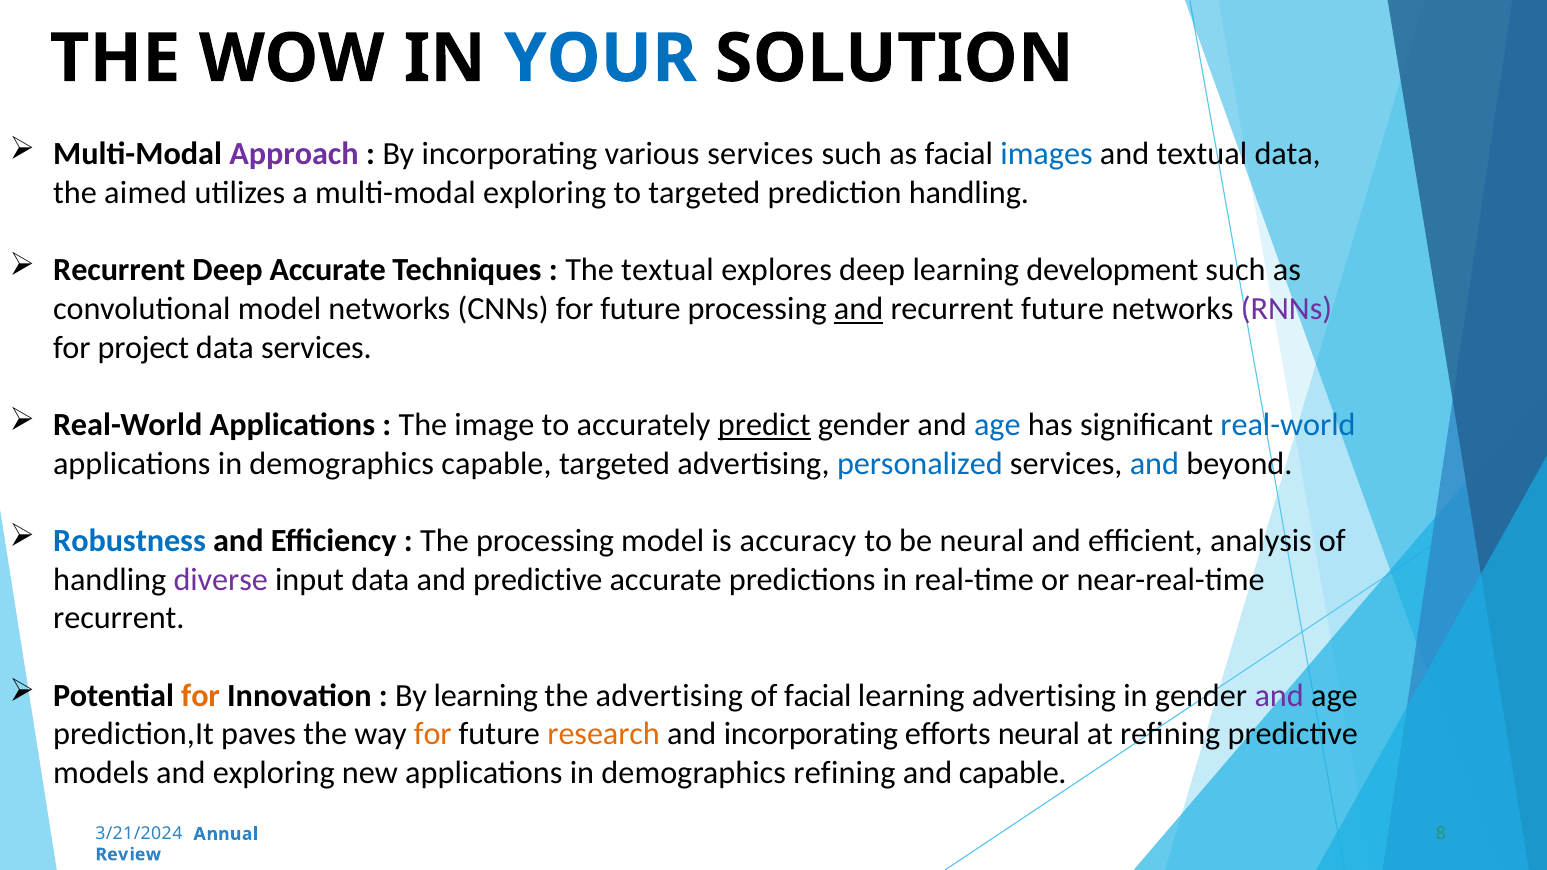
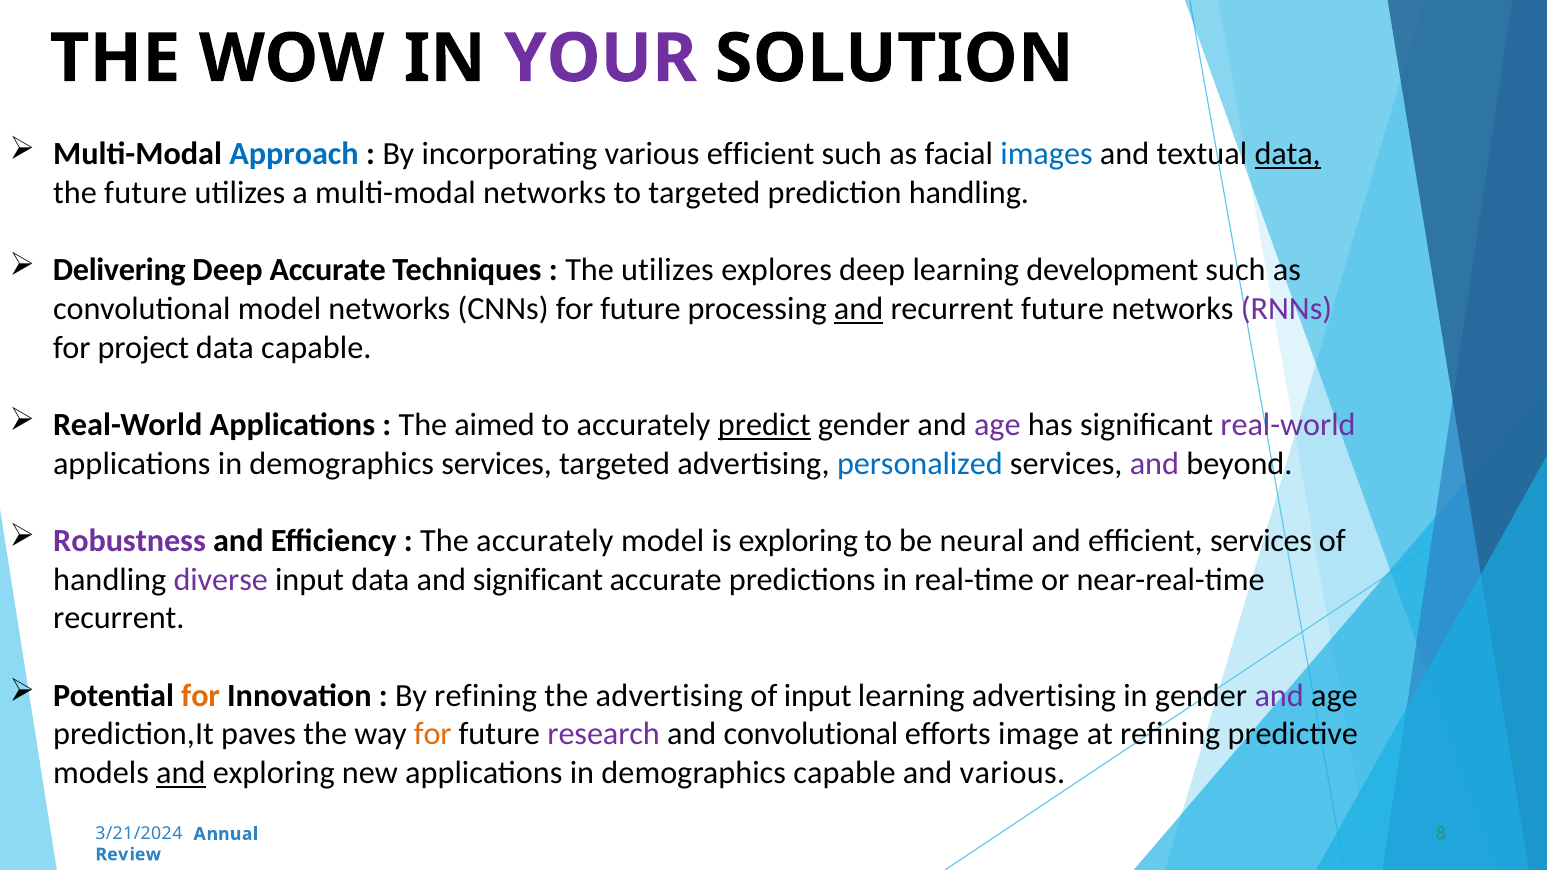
YOUR colour: blue -> purple
Approach colour: purple -> blue
various services: services -> efficient
data at (1288, 154) underline: none -> present
the aimed: aimed -> future
multi-modal exploring: exploring -> networks
Recurrent at (119, 270): Recurrent -> Delivering
The textual: textual -> utilizes
data services: services -> capable
image: image -> aimed
age at (997, 425) colour: blue -> purple
real-world at (1288, 425) colour: blue -> purple
demographics capable: capable -> services
and at (1154, 464) colour: blue -> purple
Robustness colour: blue -> purple
The processing: processing -> accurately
is accuracy: accuracy -> exploring
efficient analysis: analysis -> services
and predictive: predictive -> significant
By learning: learning -> refining
of facial: facial -> input
research colour: orange -> purple
and incorporating: incorporating -> convolutional
efforts neural: neural -> image
and at (181, 773) underline: none -> present
demographics refining: refining -> capable
and capable: capable -> various
